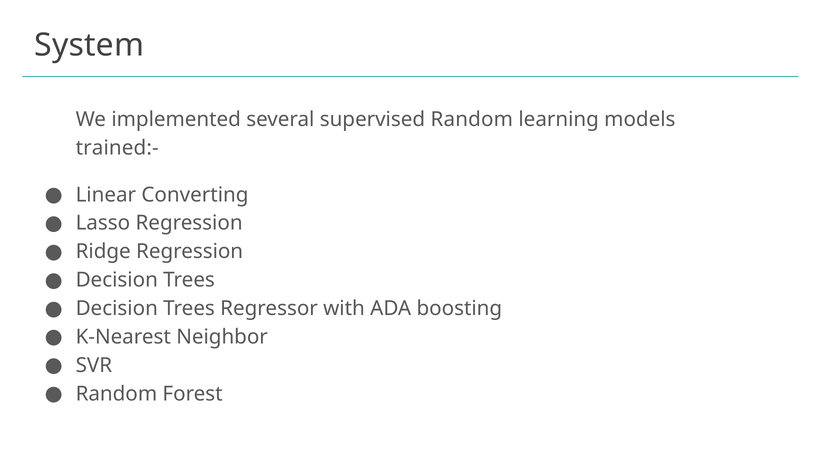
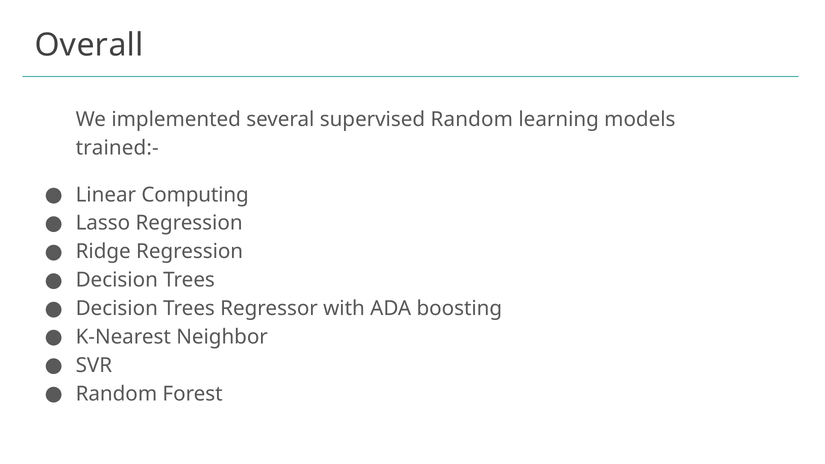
System: System -> Overall
Converting: Converting -> Computing
